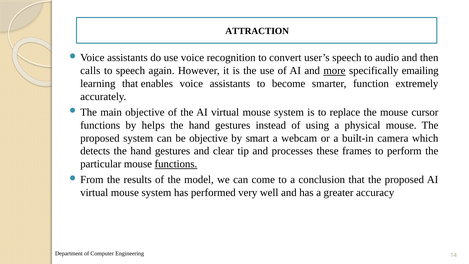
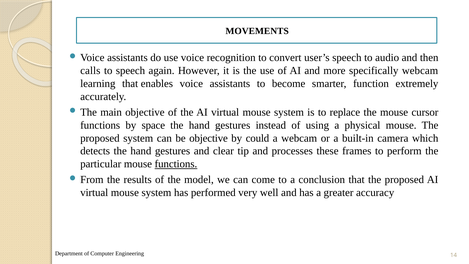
ATTRACTION: ATTRACTION -> MOVEMENTS
more underline: present -> none
specifically emailing: emailing -> webcam
helps: helps -> space
smart: smart -> could
